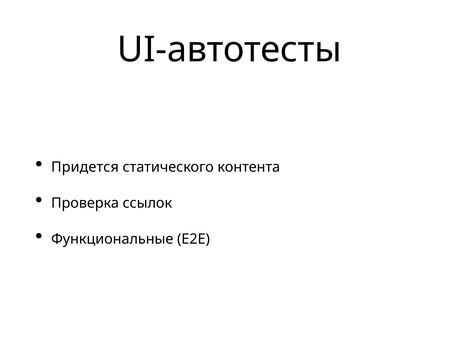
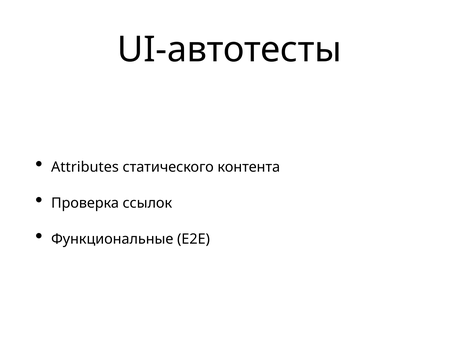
Придется: Придется -> Attributes
